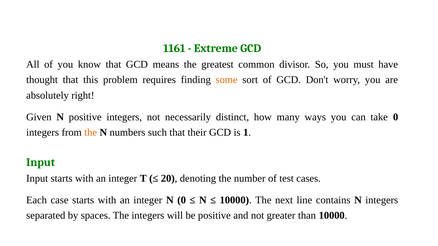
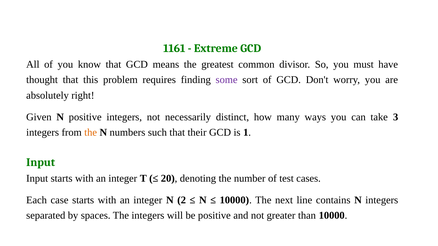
some colour: orange -> purple
take 0: 0 -> 3
N 0: 0 -> 2
